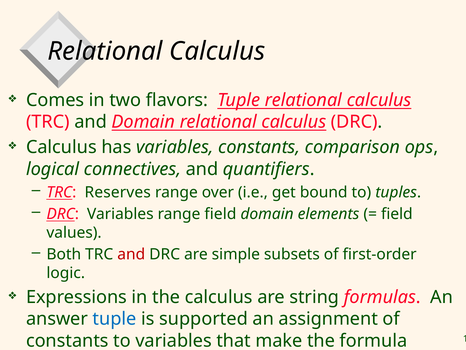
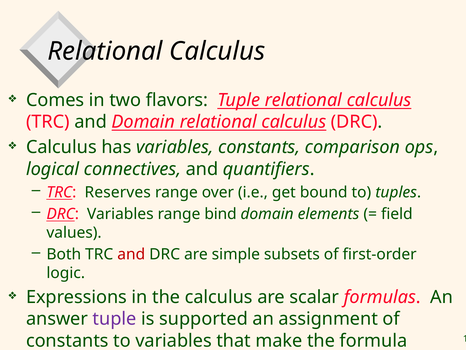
range field: field -> bind
string: string -> scalar
tuple at (115, 318) colour: blue -> purple
